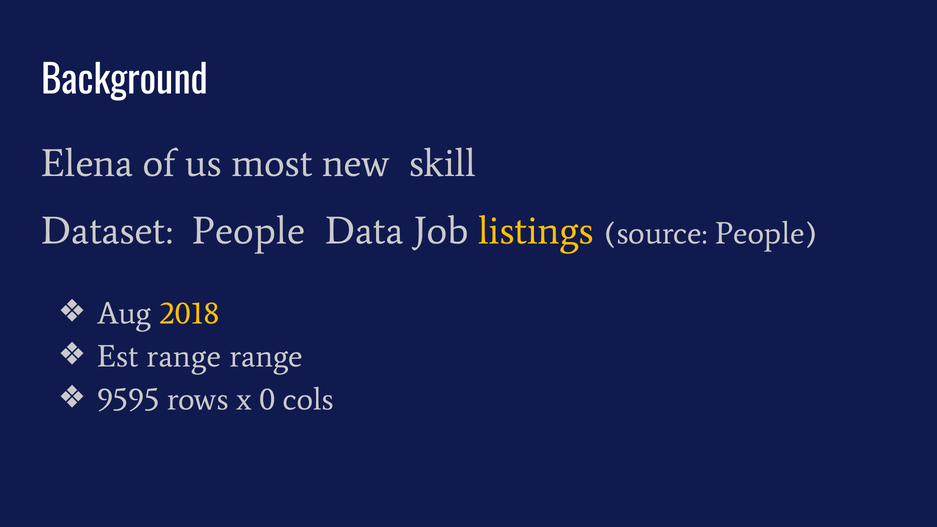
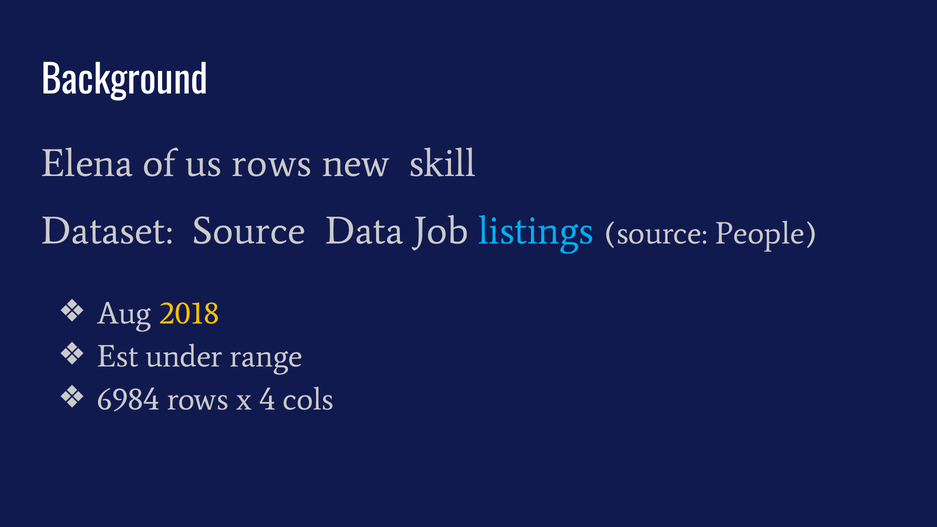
us most: most -> rows
Dataset People: People -> Source
listings colour: yellow -> light blue
Est range: range -> under
9595: 9595 -> 6984
0: 0 -> 4
